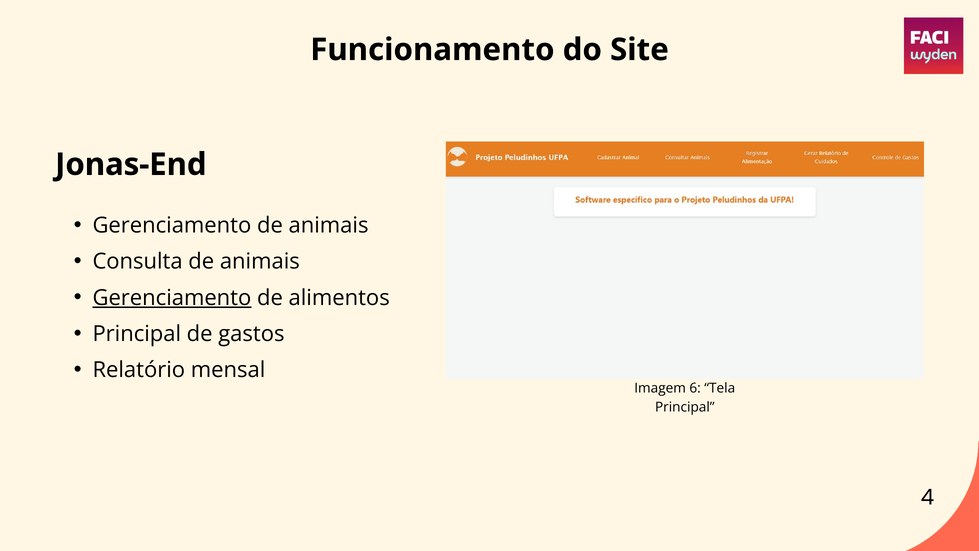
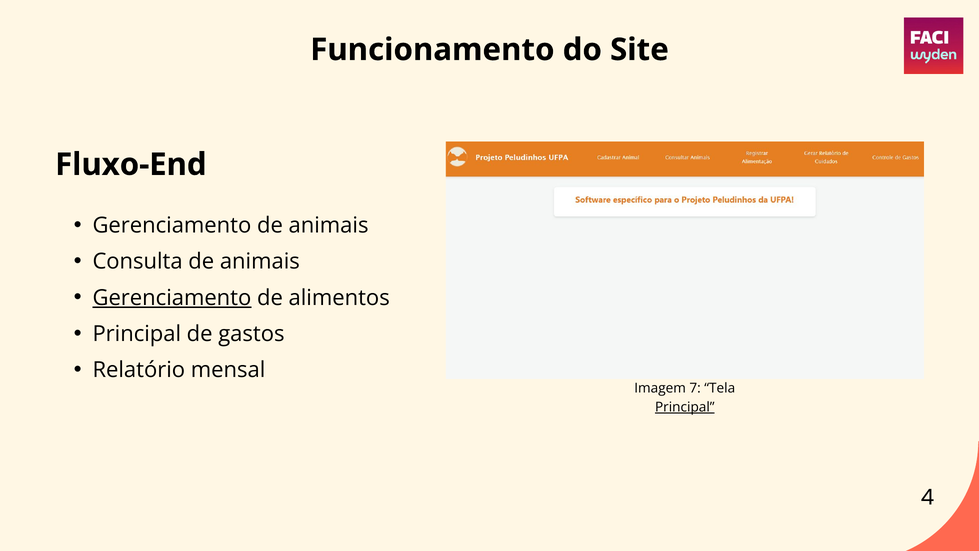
Jonas-End: Jonas-End -> Fluxo-End
6: 6 -> 7
Principal at (685, 407) underline: none -> present
